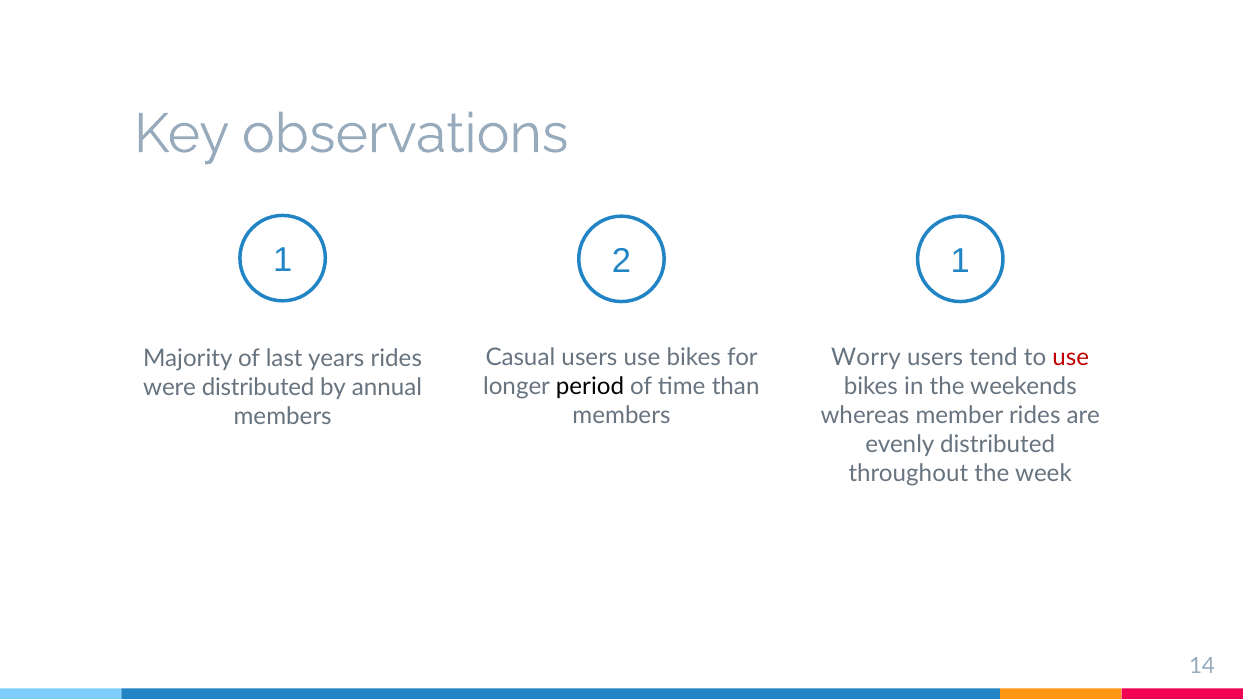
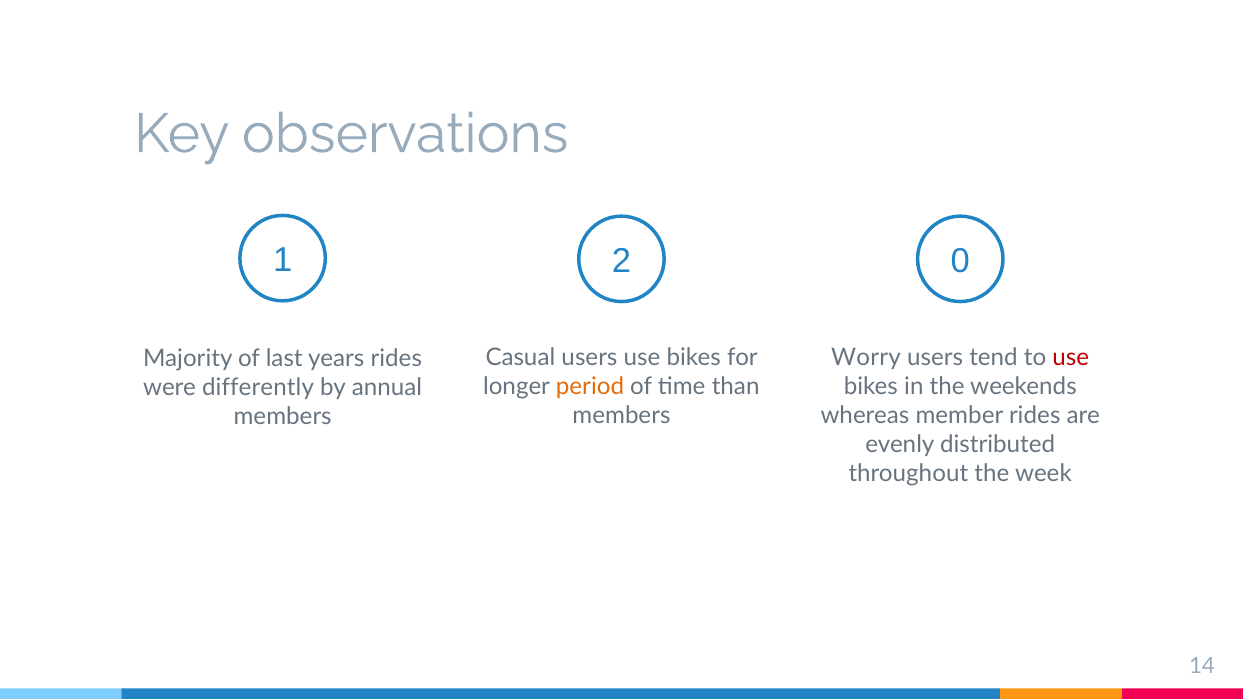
2 1: 1 -> 0
period colour: black -> orange
were distributed: distributed -> differently
